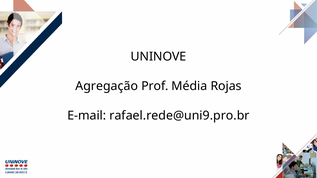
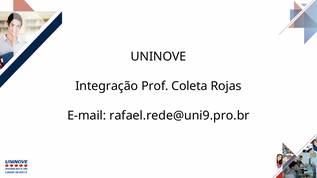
Agregação: Agregação -> Integração
Média: Média -> Coleta
